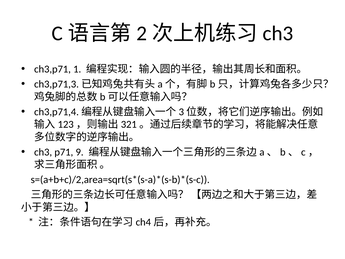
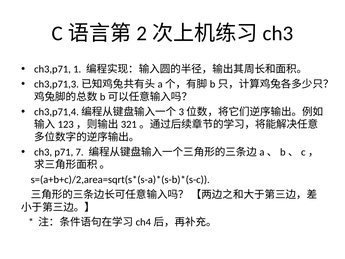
9: 9 -> 7
